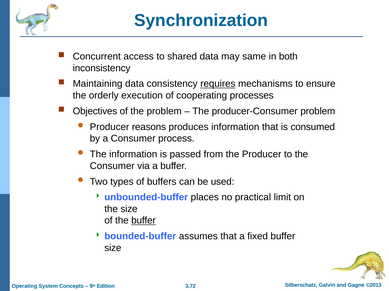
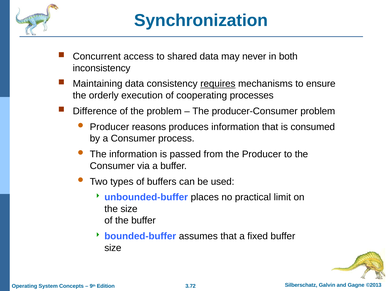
same: same -> never
Objectives: Objectives -> Difference
buffer at (143, 221) underline: present -> none
